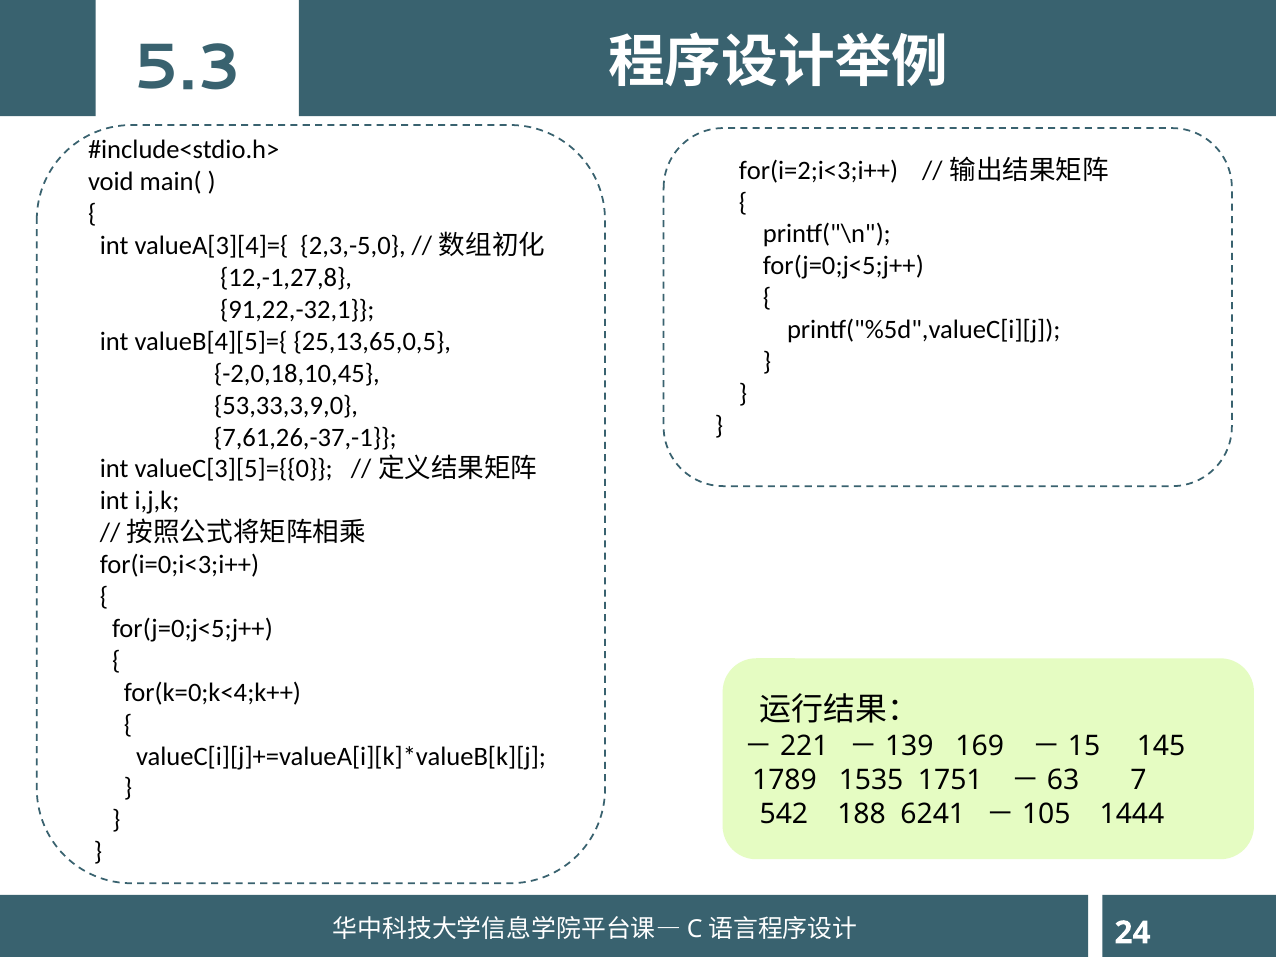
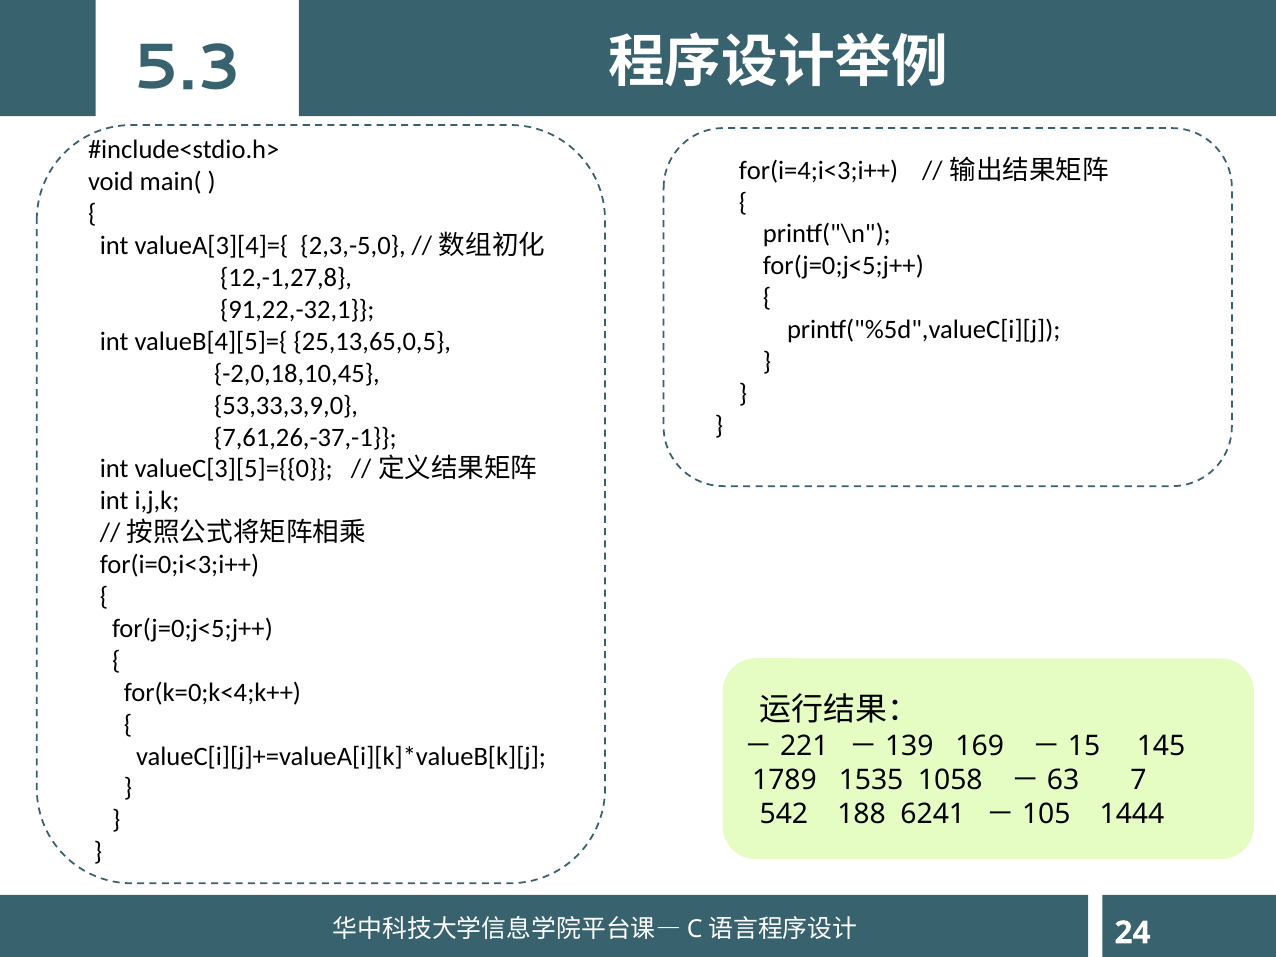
for(i=2;i<3;i++: for(i=2;i<3;i++ -> for(i=4;i<3;i++
1751: 1751 -> 1058
